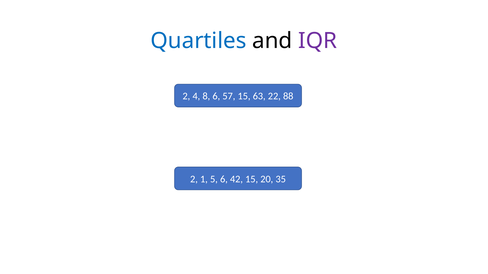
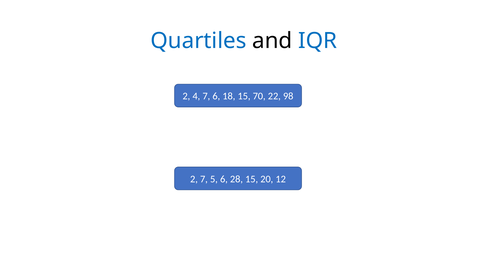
IQR colour: purple -> blue
4 8: 8 -> 7
57: 57 -> 18
63: 63 -> 70
88: 88 -> 98
2 1: 1 -> 7
42: 42 -> 28
35: 35 -> 12
